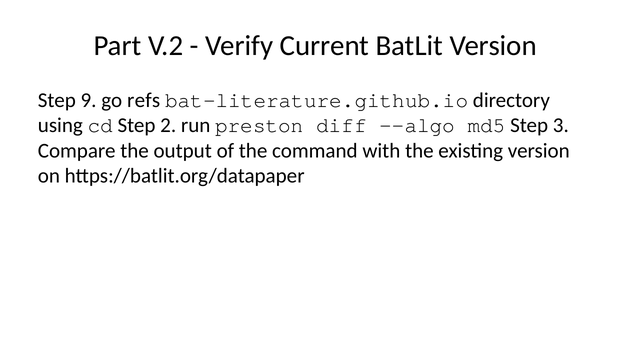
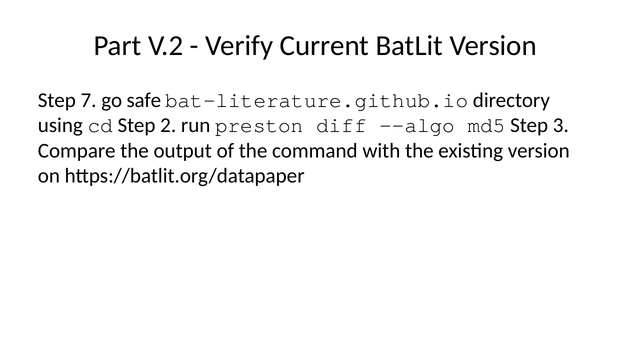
9: 9 -> 7
refs: refs -> safe
